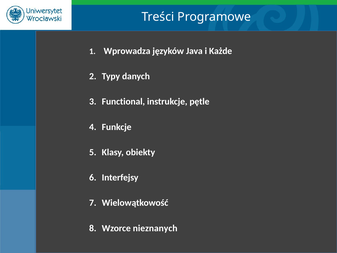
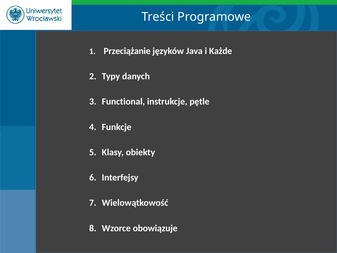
Wprowadza: Wprowadza -> Przeciążanie
nieznanych: nieznanych -> obowiązuje
